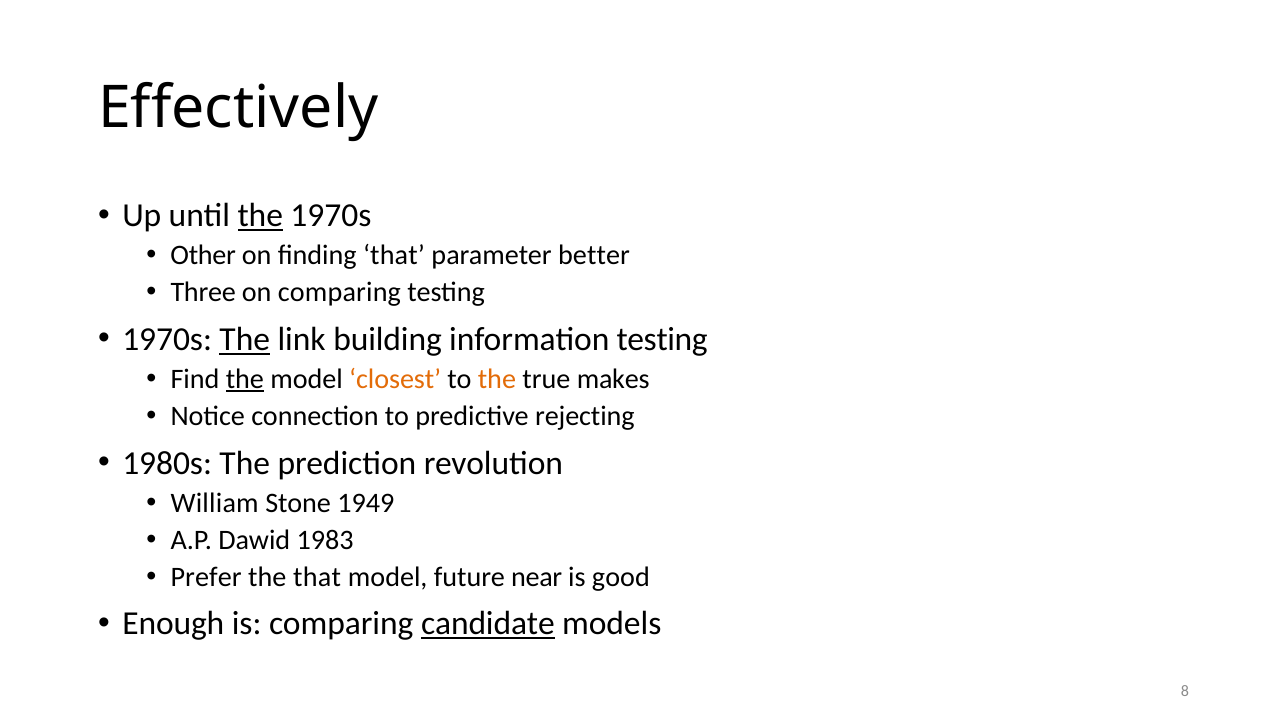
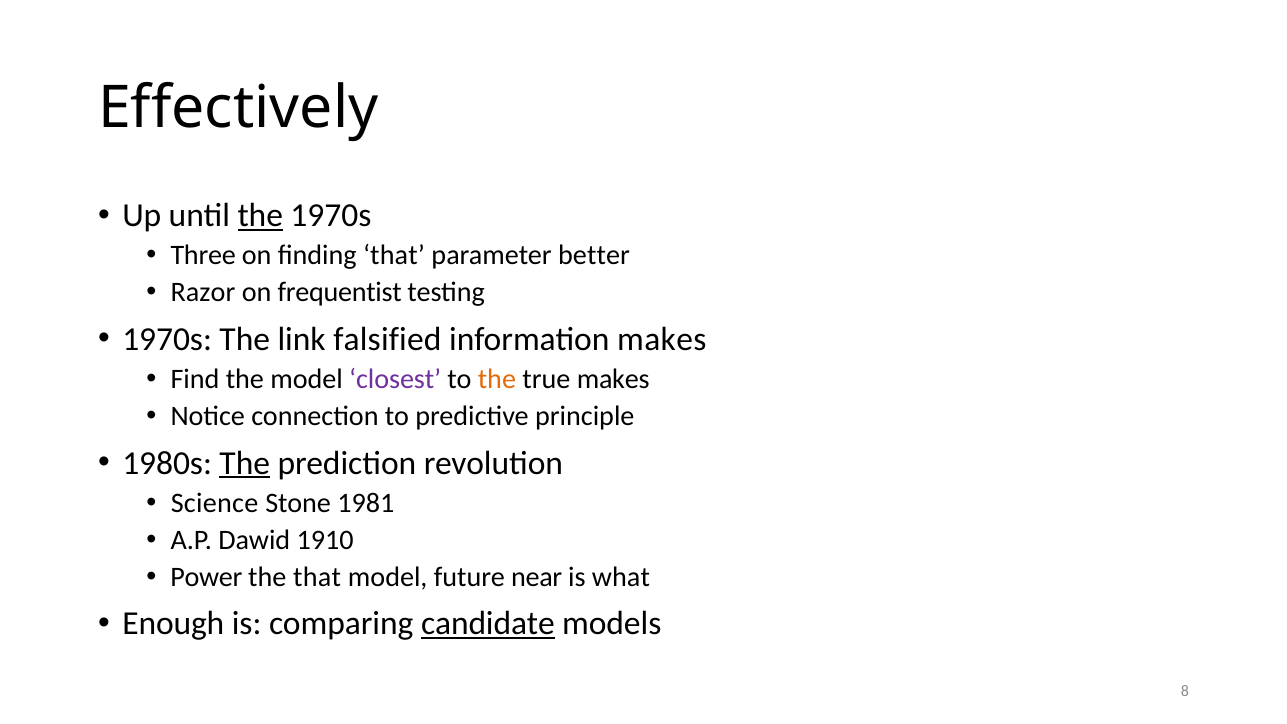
Other: Other -> Three
Three: Three -> Razor
on comparing: comparing -> frequentist
The at (245, 339) underline: present -> none
building: building -> falsified
information testing: testing -> makes
the at (245, 379) underline: present -> none
closest colour: orange -> purple
rejecting: rejecting -> principle
The at (245, 463) underline: none -> present
William: William -> Science
1949: 1949 -> 1981
1983: 1983 -> 1910
Prefer: Prefer -> Power
good: good -> what
